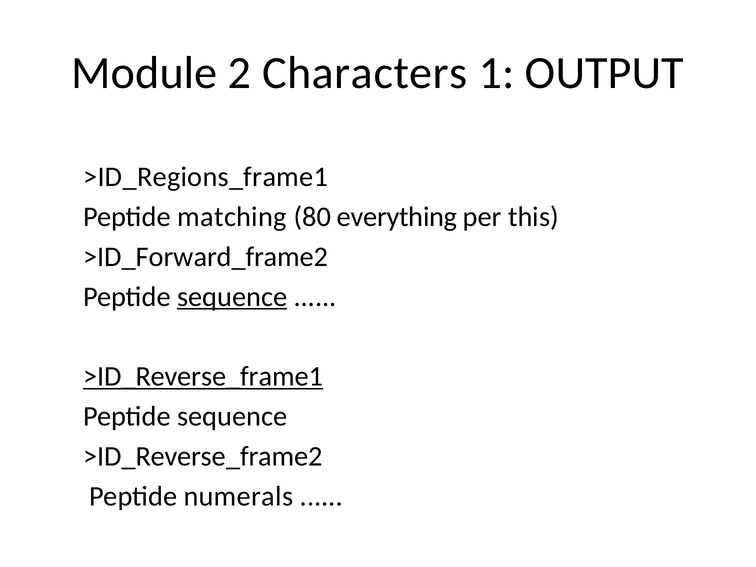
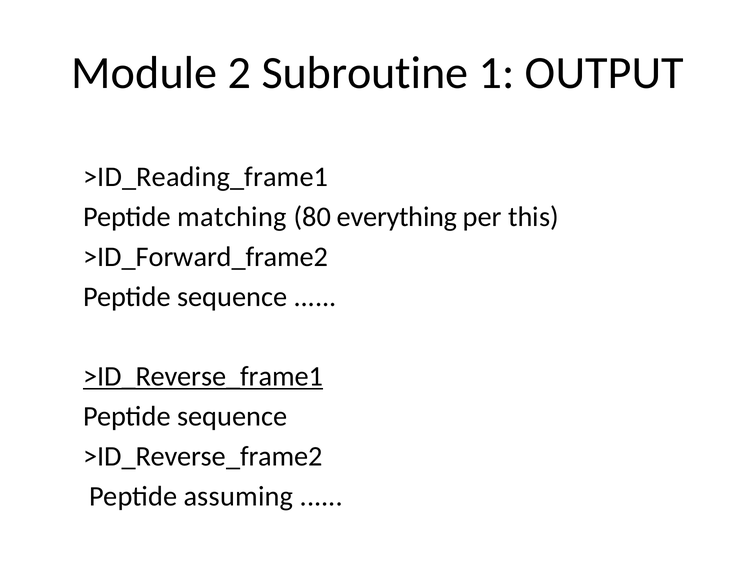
Characters: Characters -> Subroutine
>ID_Regions_frame1: >ID_Regions_frame1 -> >ID_Reading_frame1
sequence at (232, 297) underline: present -> none
numerals: numerals -> assuming
